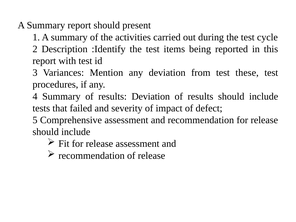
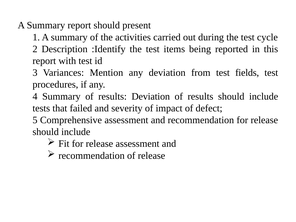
these: these -> fields
